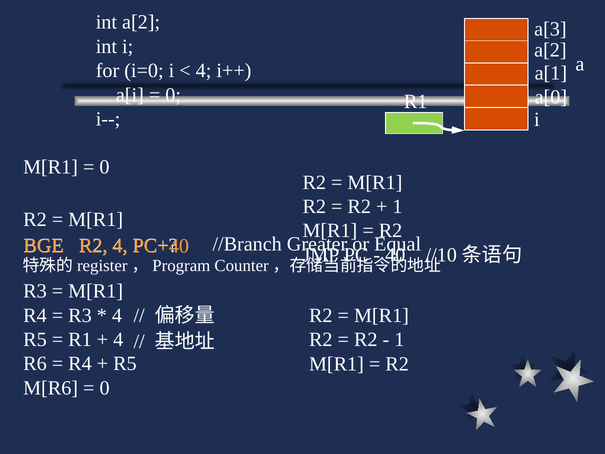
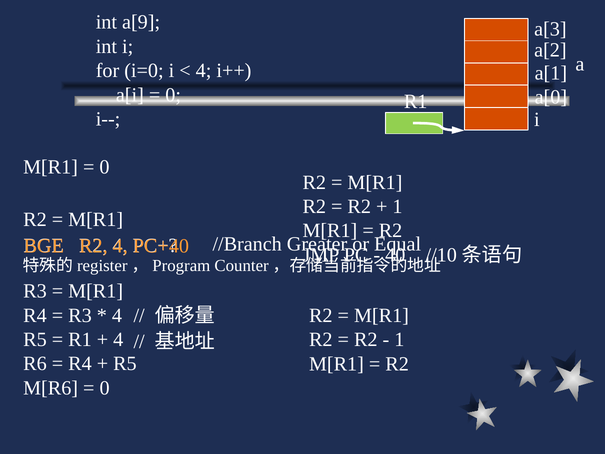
int a[2: a[2 -> a[9
